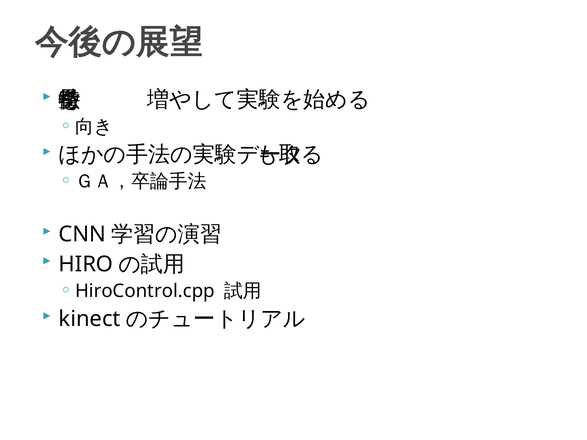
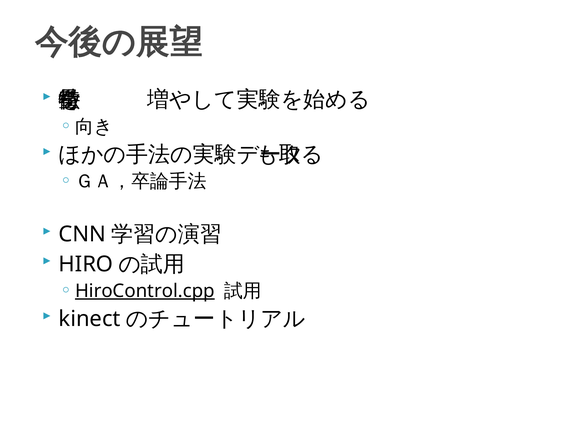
HiroControl.cpp underline: none -> present
